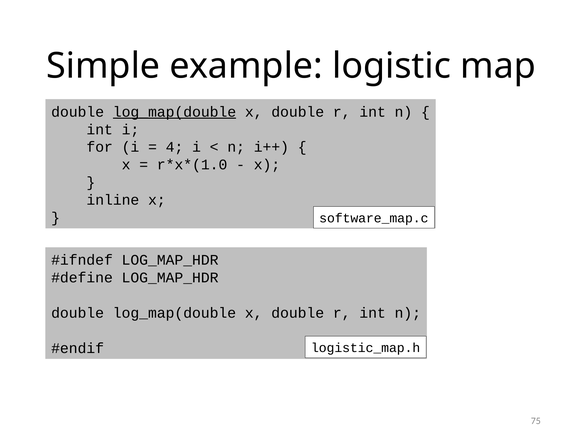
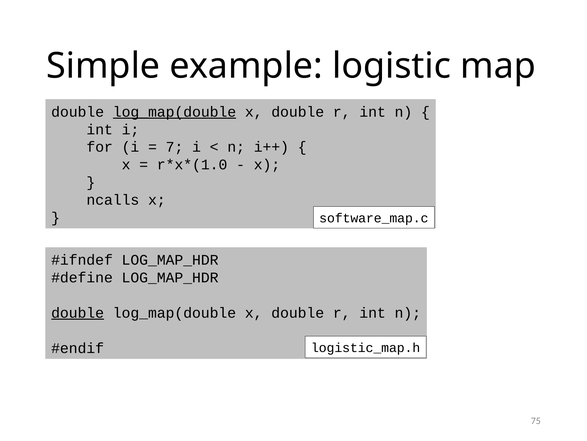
4: 4 -> 7
inline: inline -> ncalls
double at (78, 312) underline: none -> present
